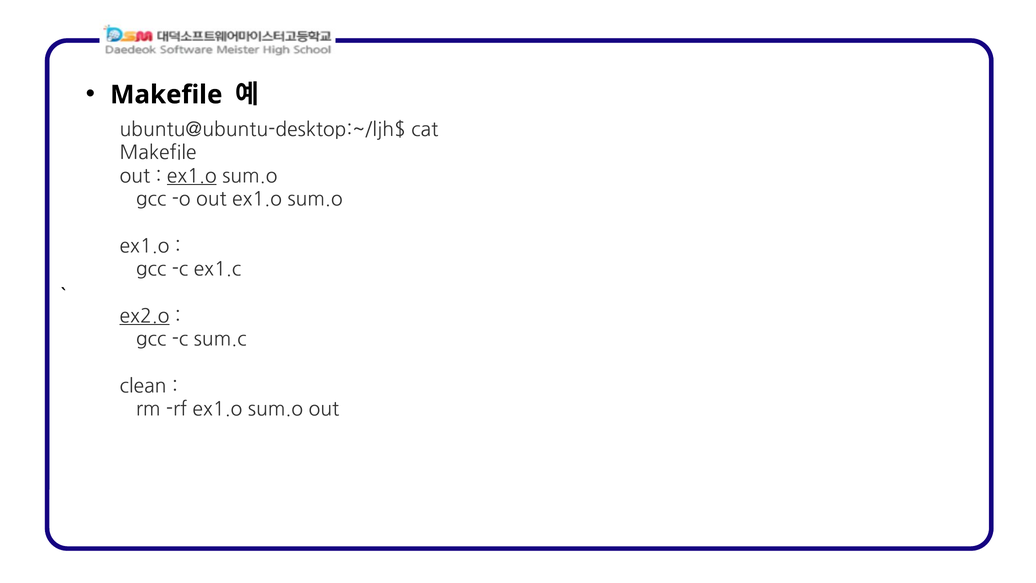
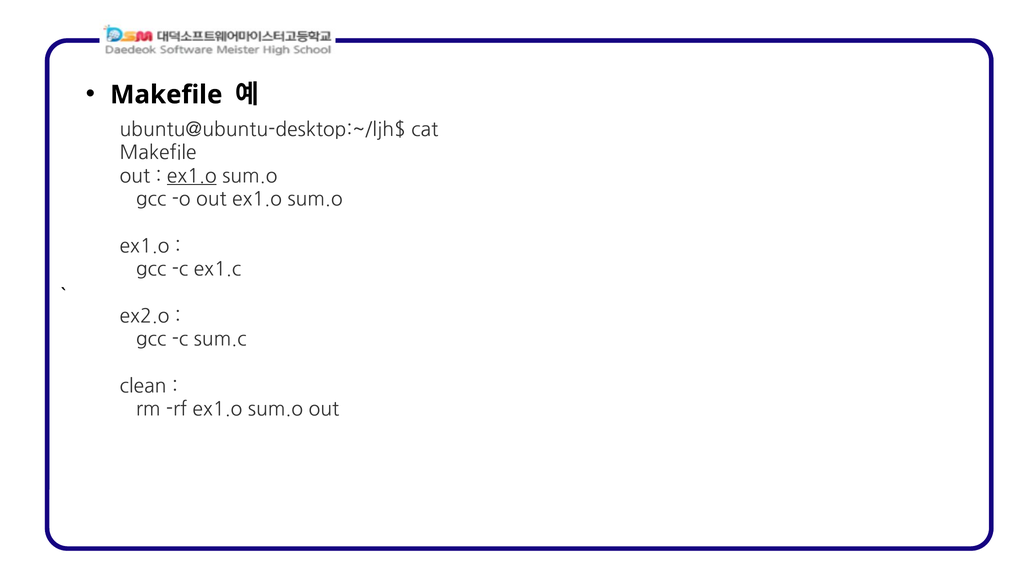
ex2.o underline: present -> none
